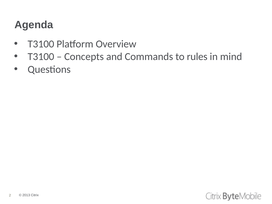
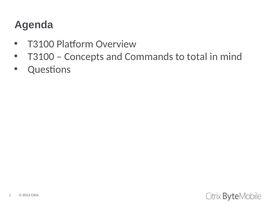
rules: rules -> total
